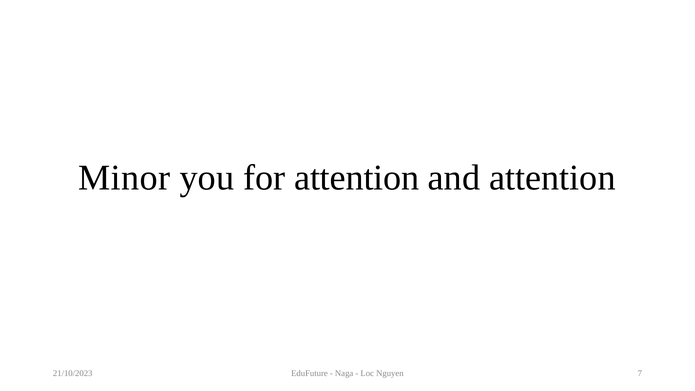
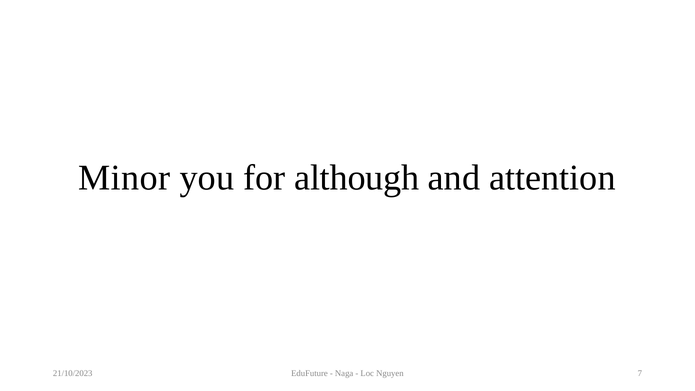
for attention: attention -> although
